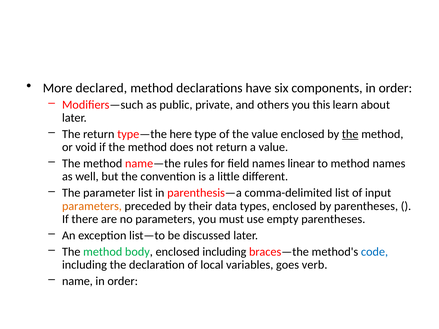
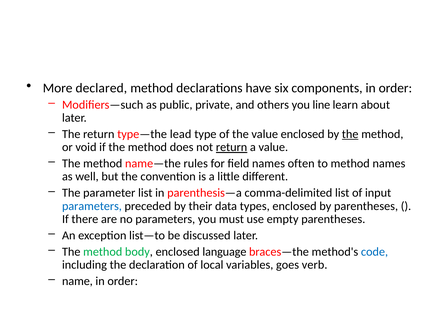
this: this -> line
here: here -> lead
return at (232, 147) underline: none -> present
linear: linear -> often
parameters at (92, 206) colour: orange -> blue
enclosed including: including -> language
